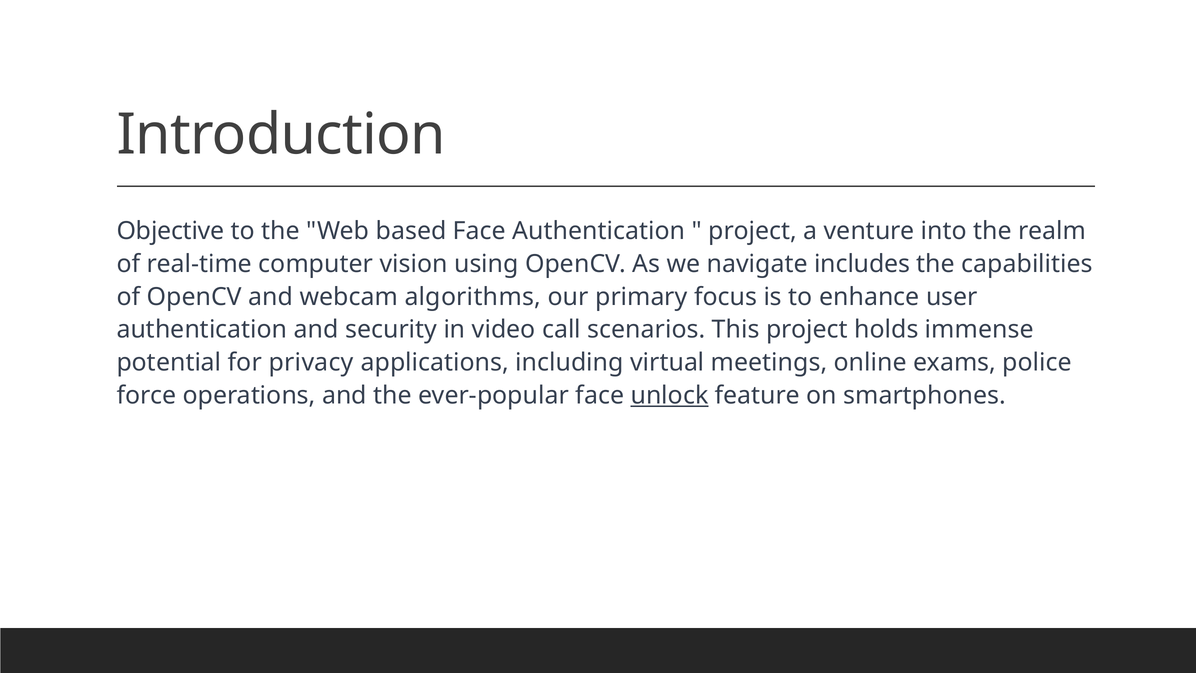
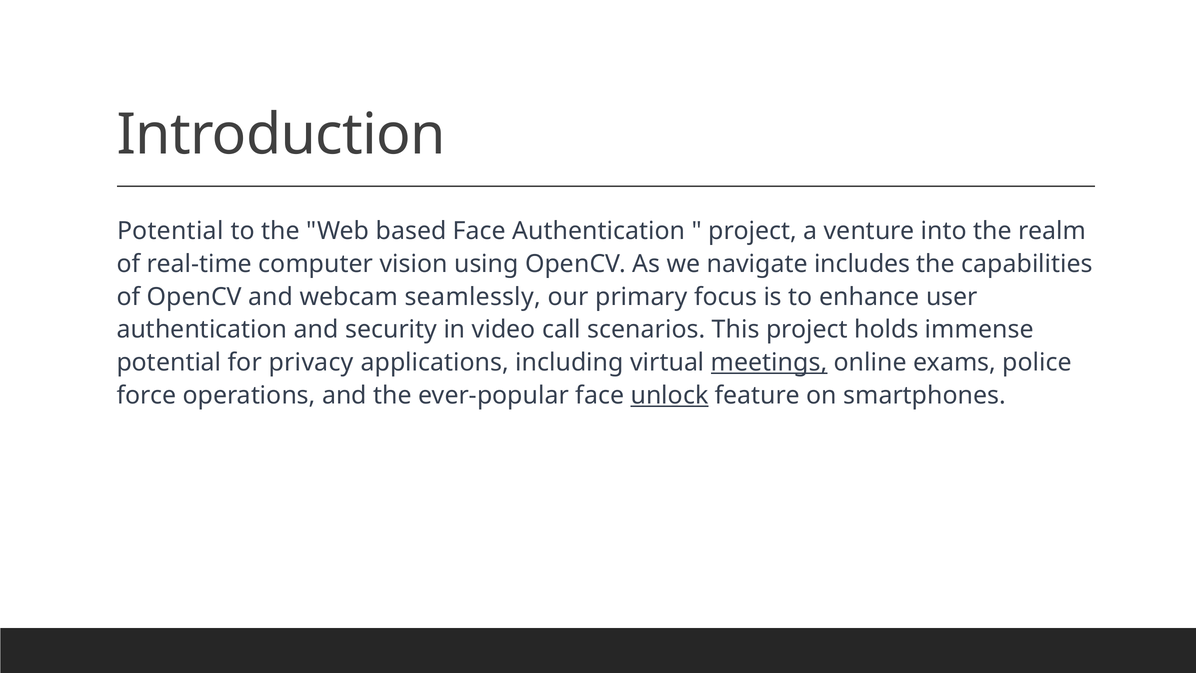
Objective at (171, 231): Objective -> Potential
algorithms: algorithms -> seamlessly
meetings underline: none -> present
